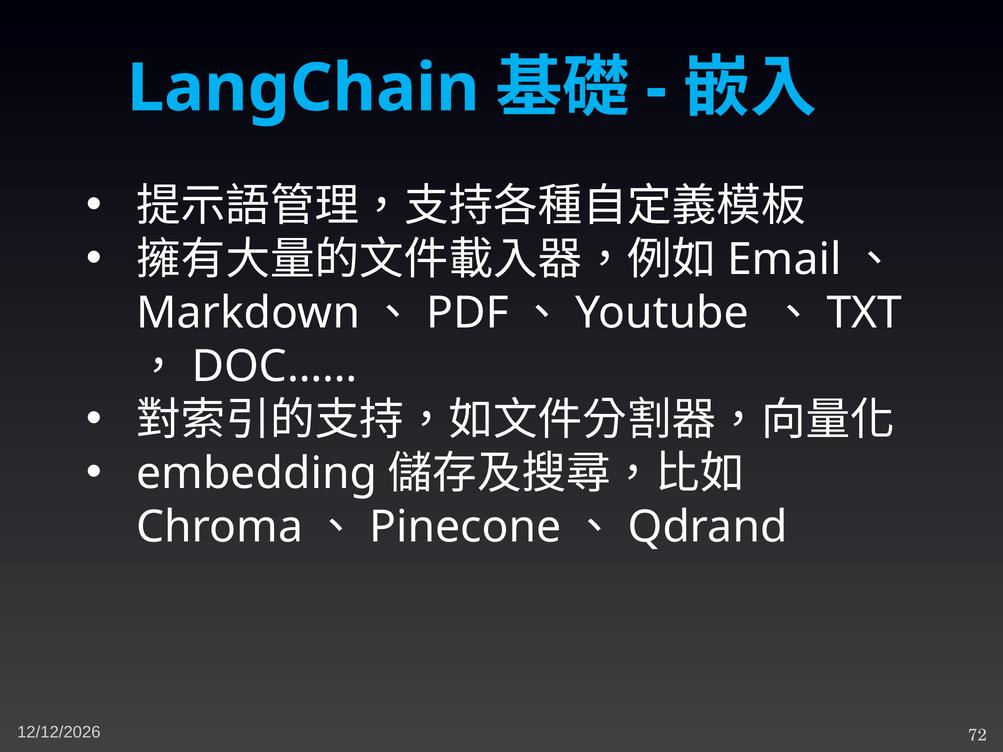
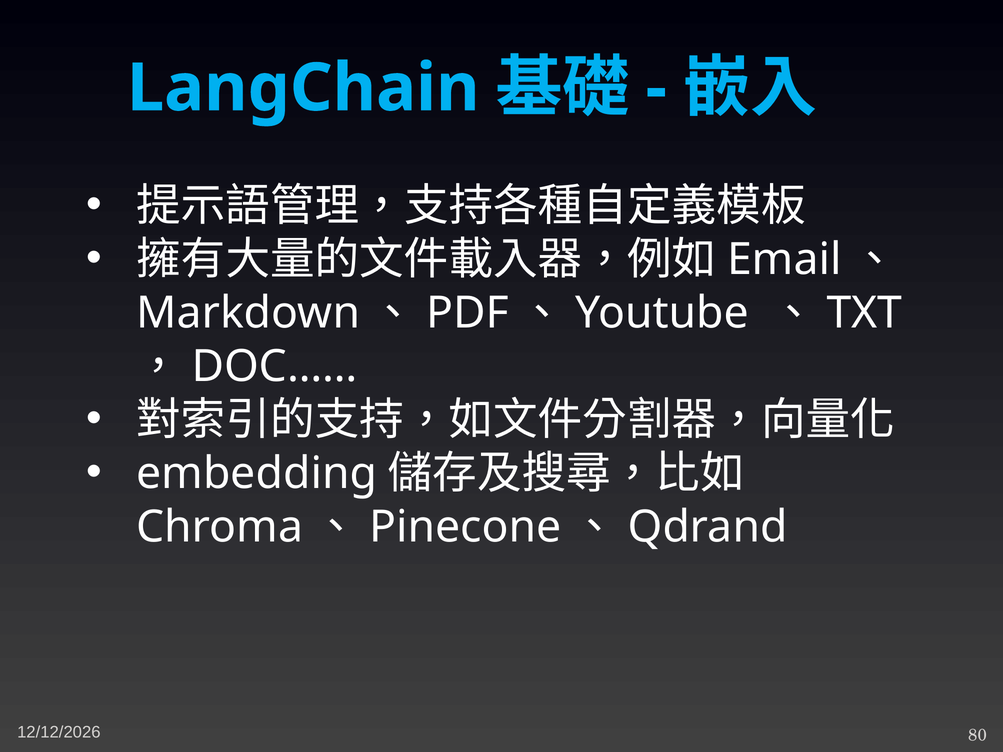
72: 72 -> 80
